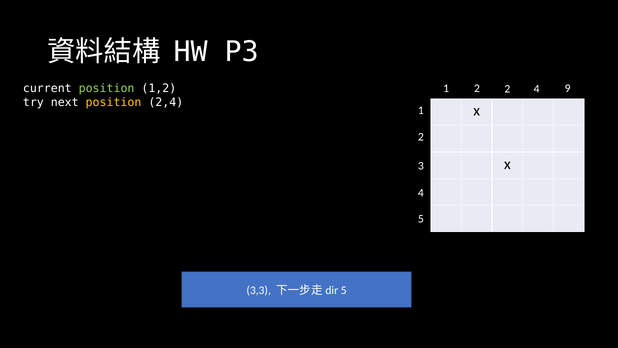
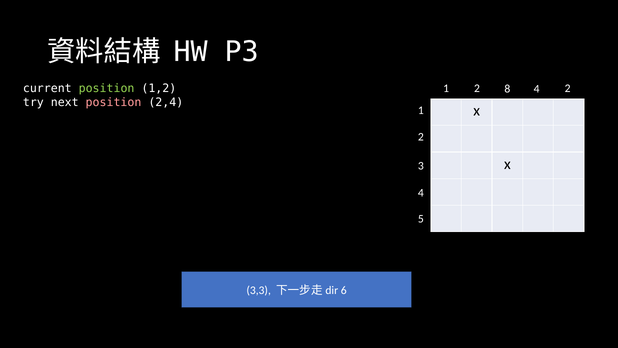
2 2: 2 -> 8
4 9: 9 -> 2
position at (114, 102) colour: yellow -> pink
5 at (344, 290): 5 -> 6
